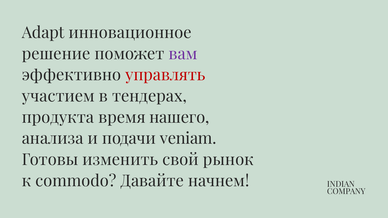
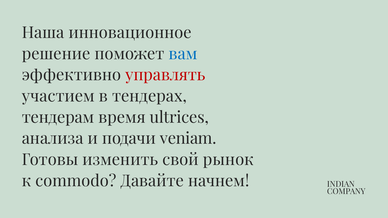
Adapt: Adapt -> Наша
вам colour: purple -> blue
продукта: продукта -> тендерам
нашего: нашего -> ultrices
